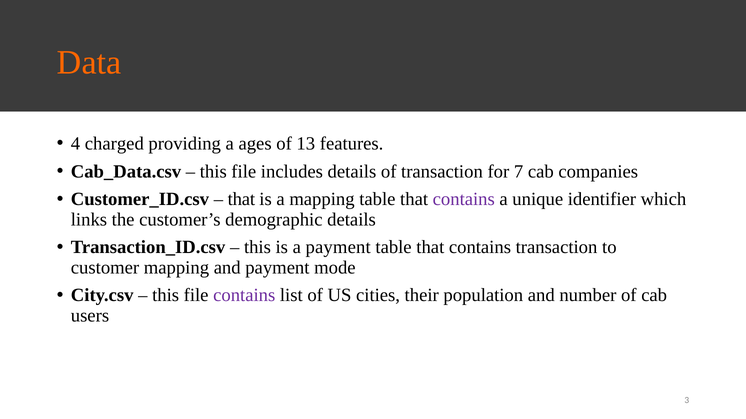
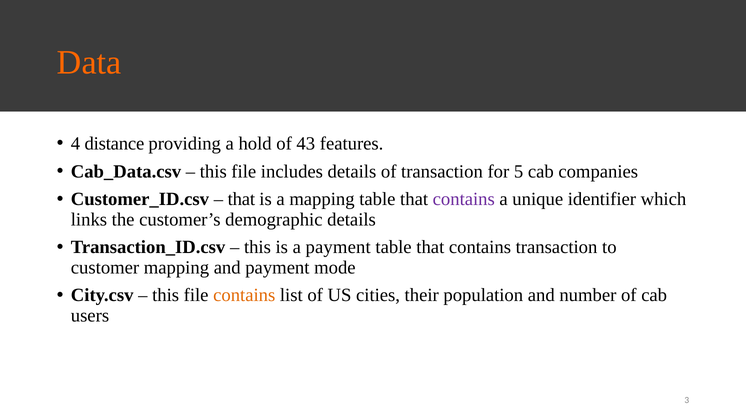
charged: charged -> distance
ages: ages -> hold
13: 13 -> 43
7: 7 -> 5
contains at (244, 296) colour: purple -> orange
